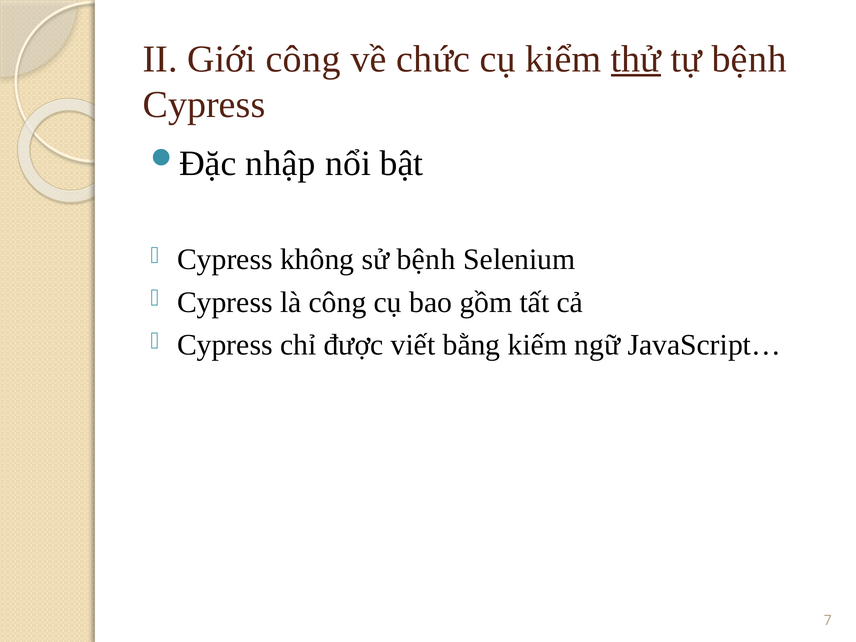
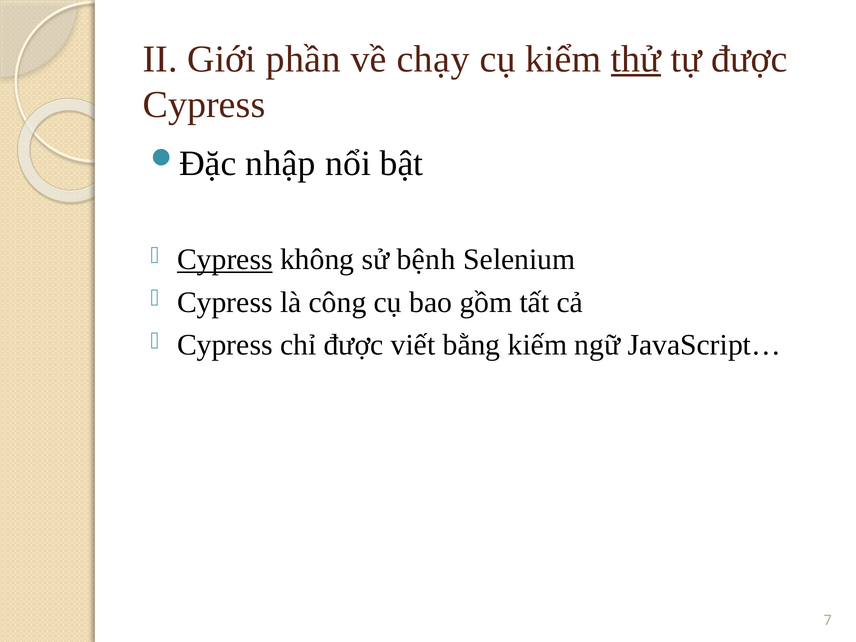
Giới công: công -> phần
chức: chức -> chạy
tự bệnh: bệnh -> được
Cypress at (225, 260) underline: none -> present
